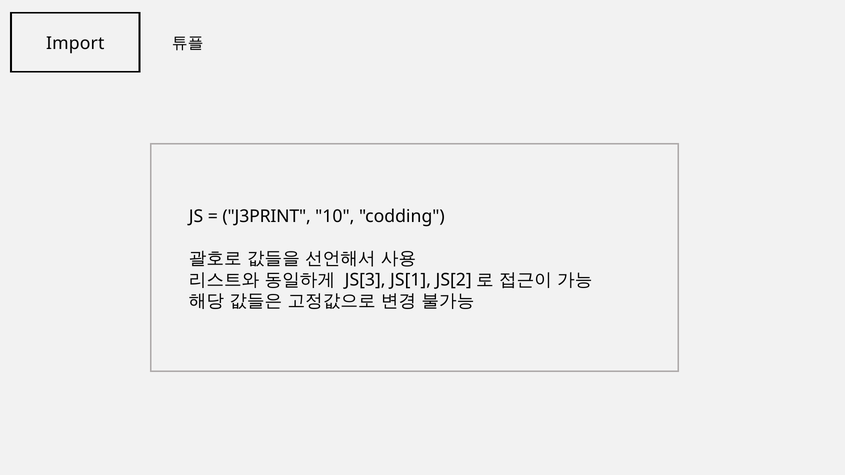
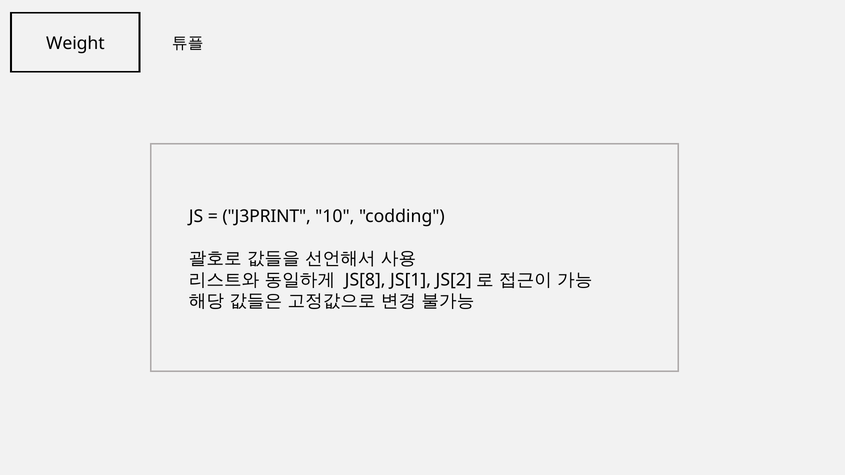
Import: Import -> Weight
JS[3: JS[3 -> JS[8
